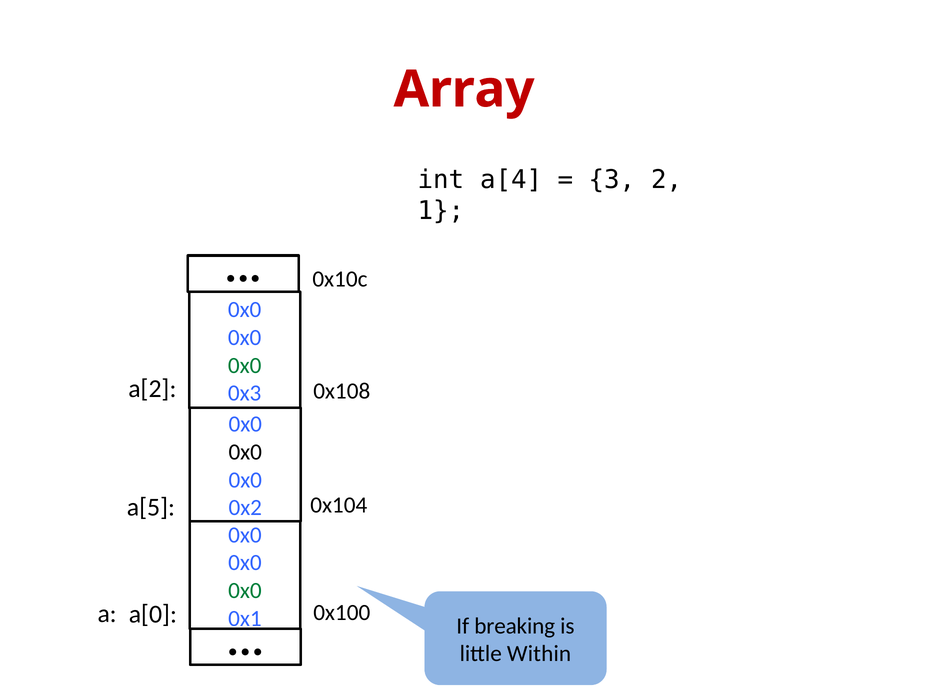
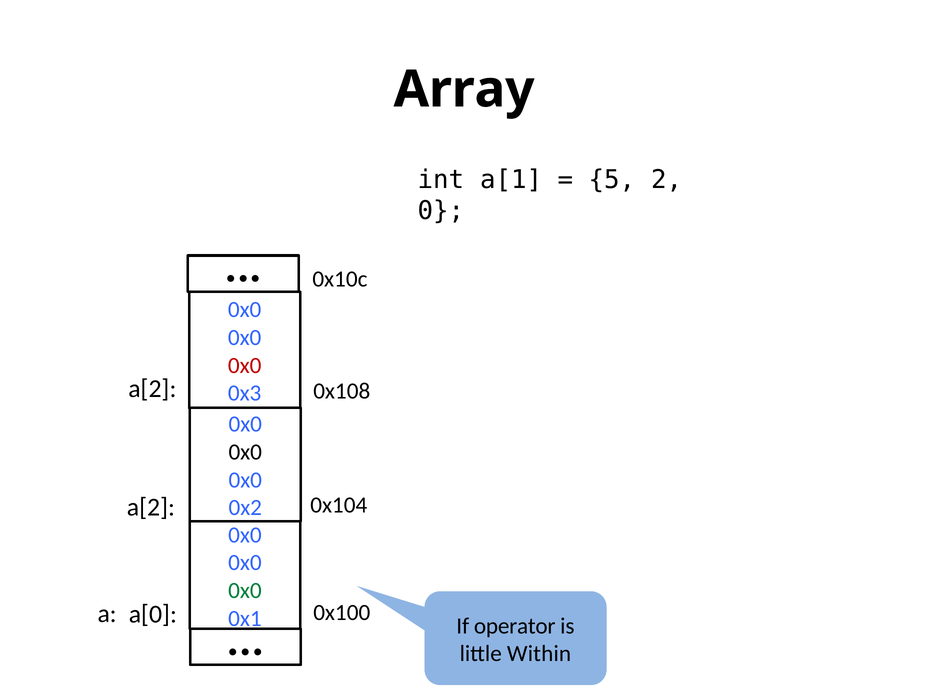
Array colour: red -> black
a[4: a[4 -> a[1
3: 3 -> 5
1: 1 -> 0
0x0 at (245, 365) colour: green -> red
a[5 at (151, 507): a[5 -> a[2
breaking: breaking -> operator
